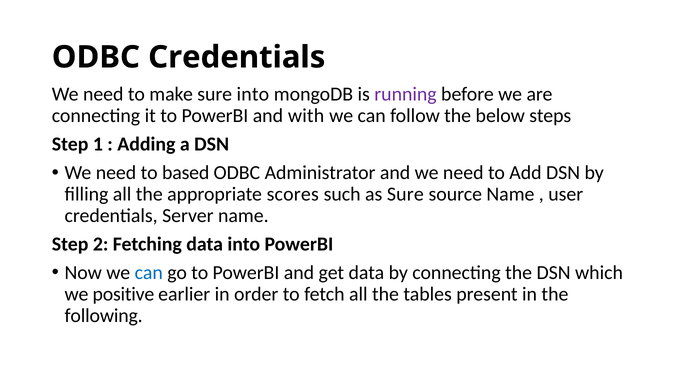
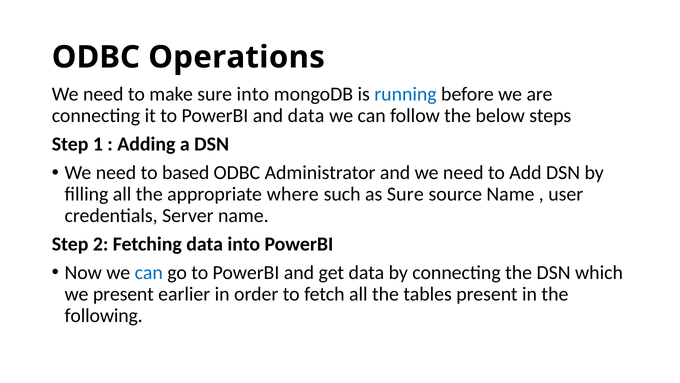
ODBC Credentials: Credentials -> Operations
running colour: purple -> blue
and with: with -> data
scores: scores -> where
we positive: positive -> present
